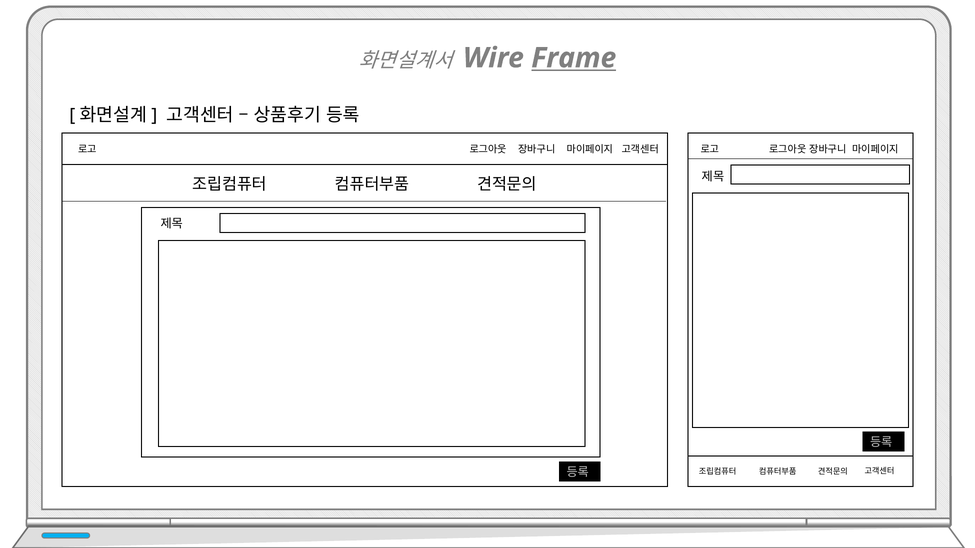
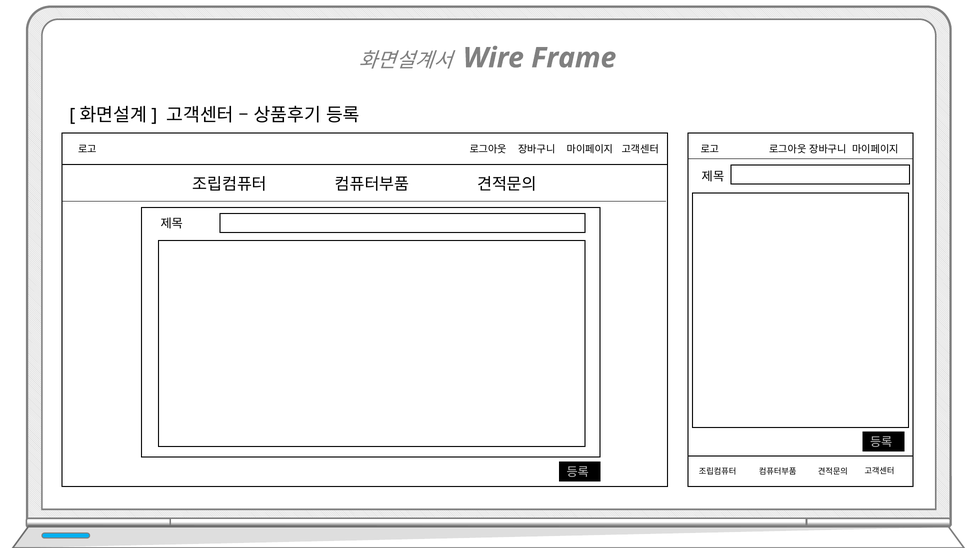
Frame underline: present -> none
